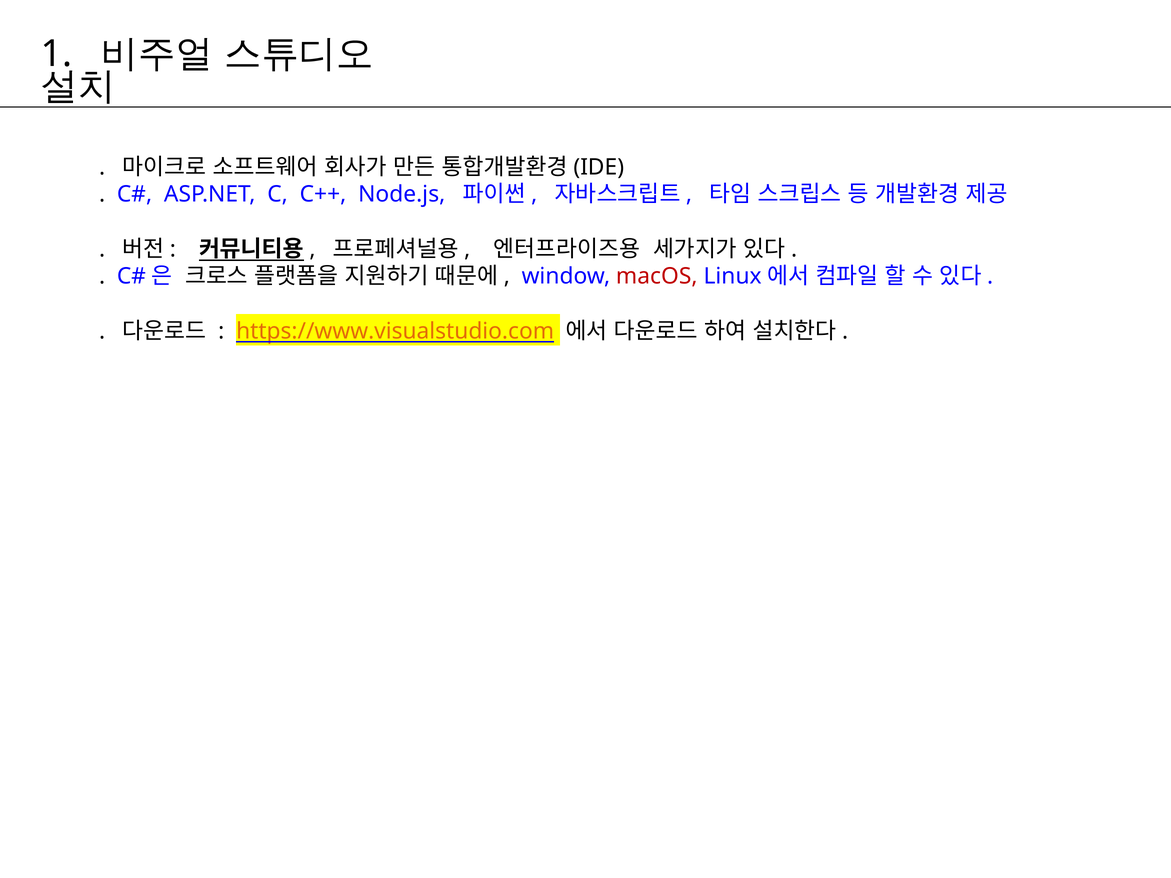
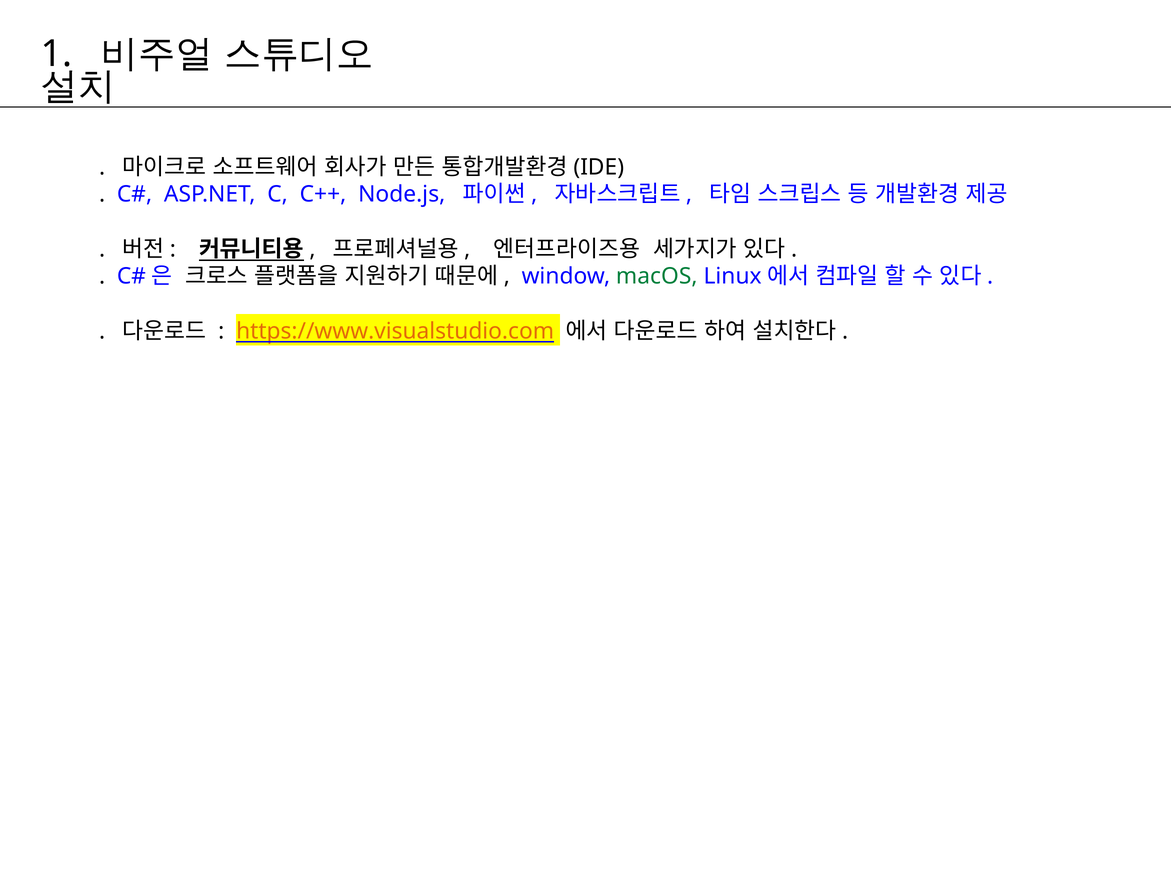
macOS colour: red -> green
